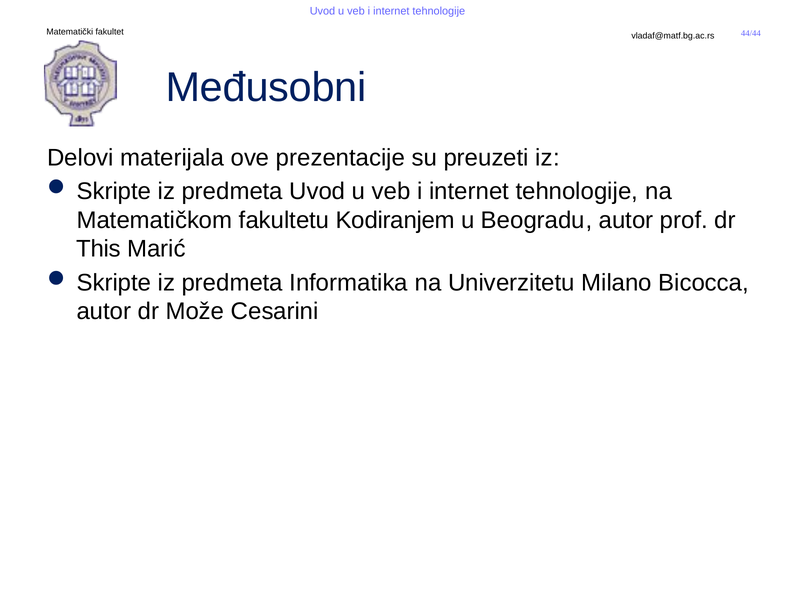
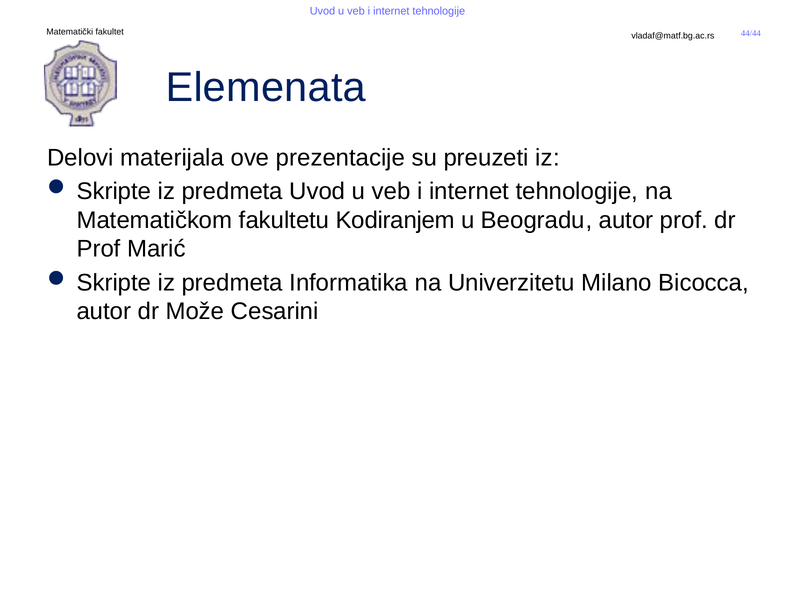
Međusobni: Međusobni -> Elemenata
This at (99, 249): This -> Prof
